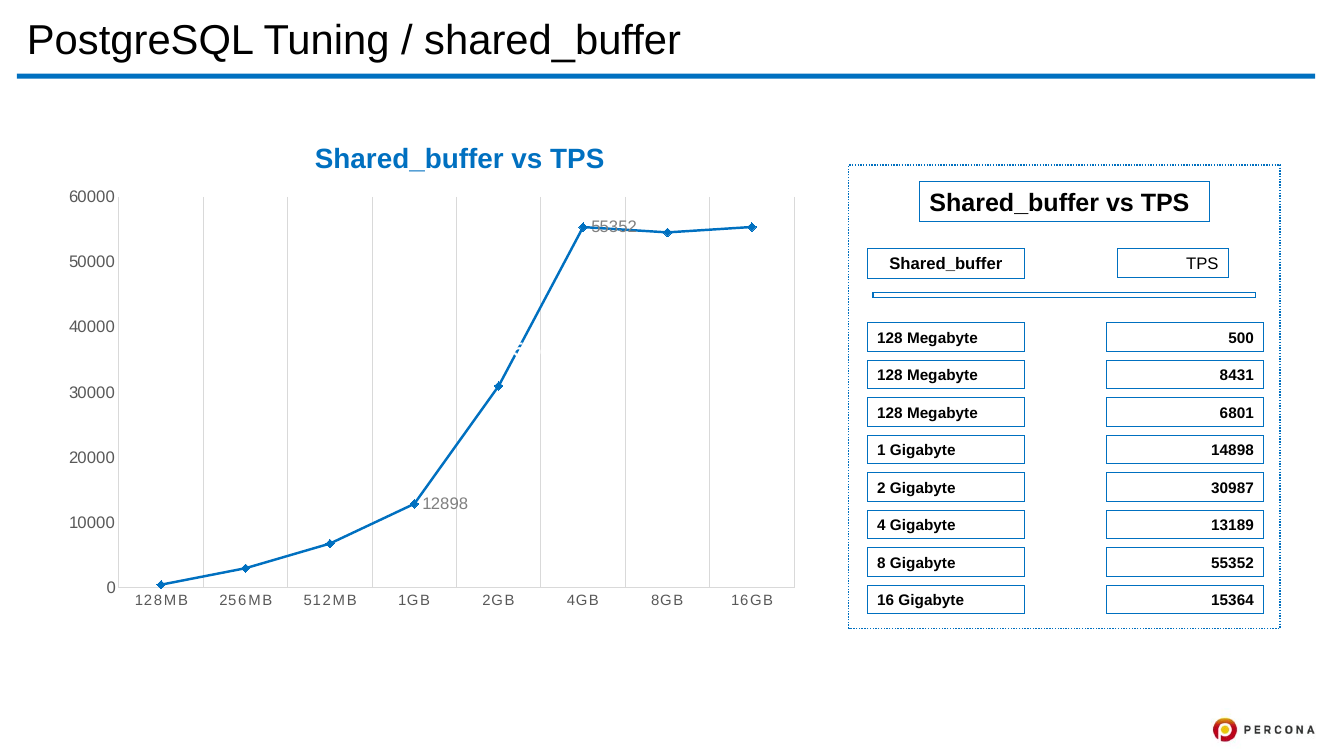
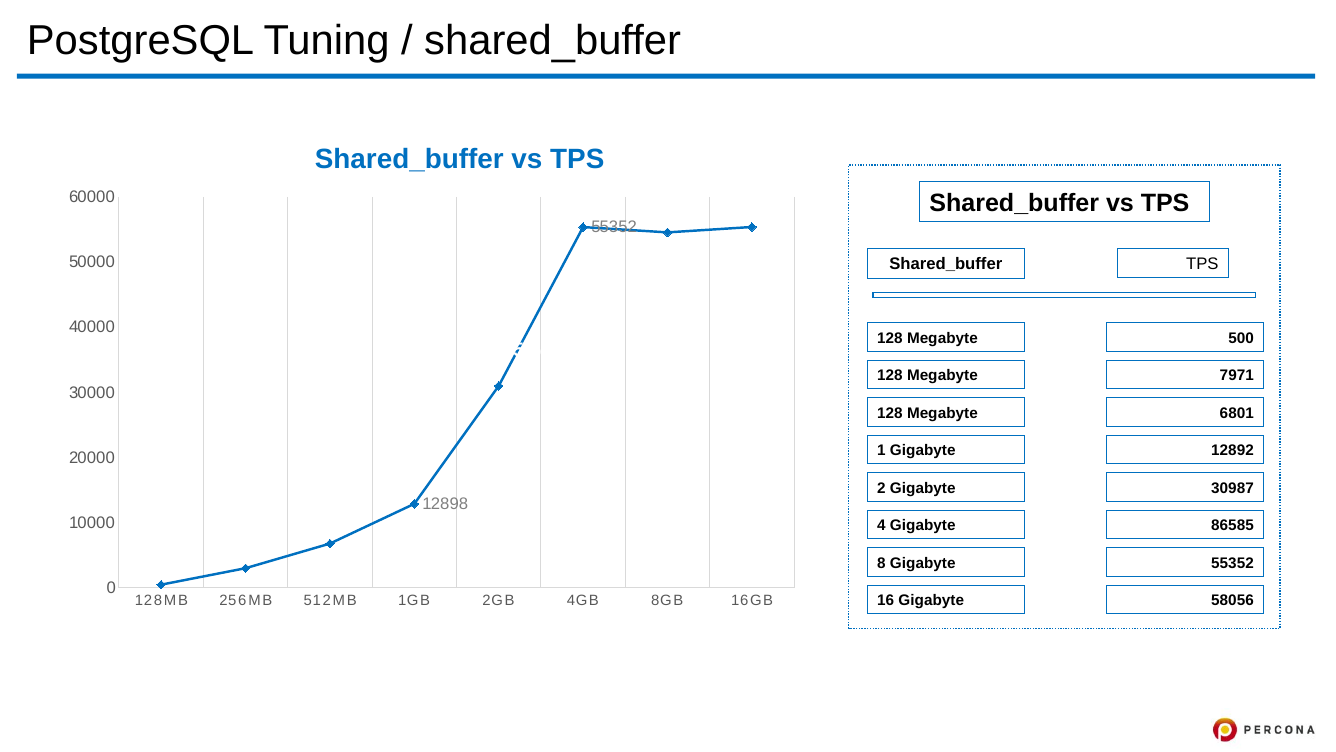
8431: 8431 -> 7971
14898: 14898 -> 12892
13189: 13189 -> 86585
15364: 15364 -> 58056
